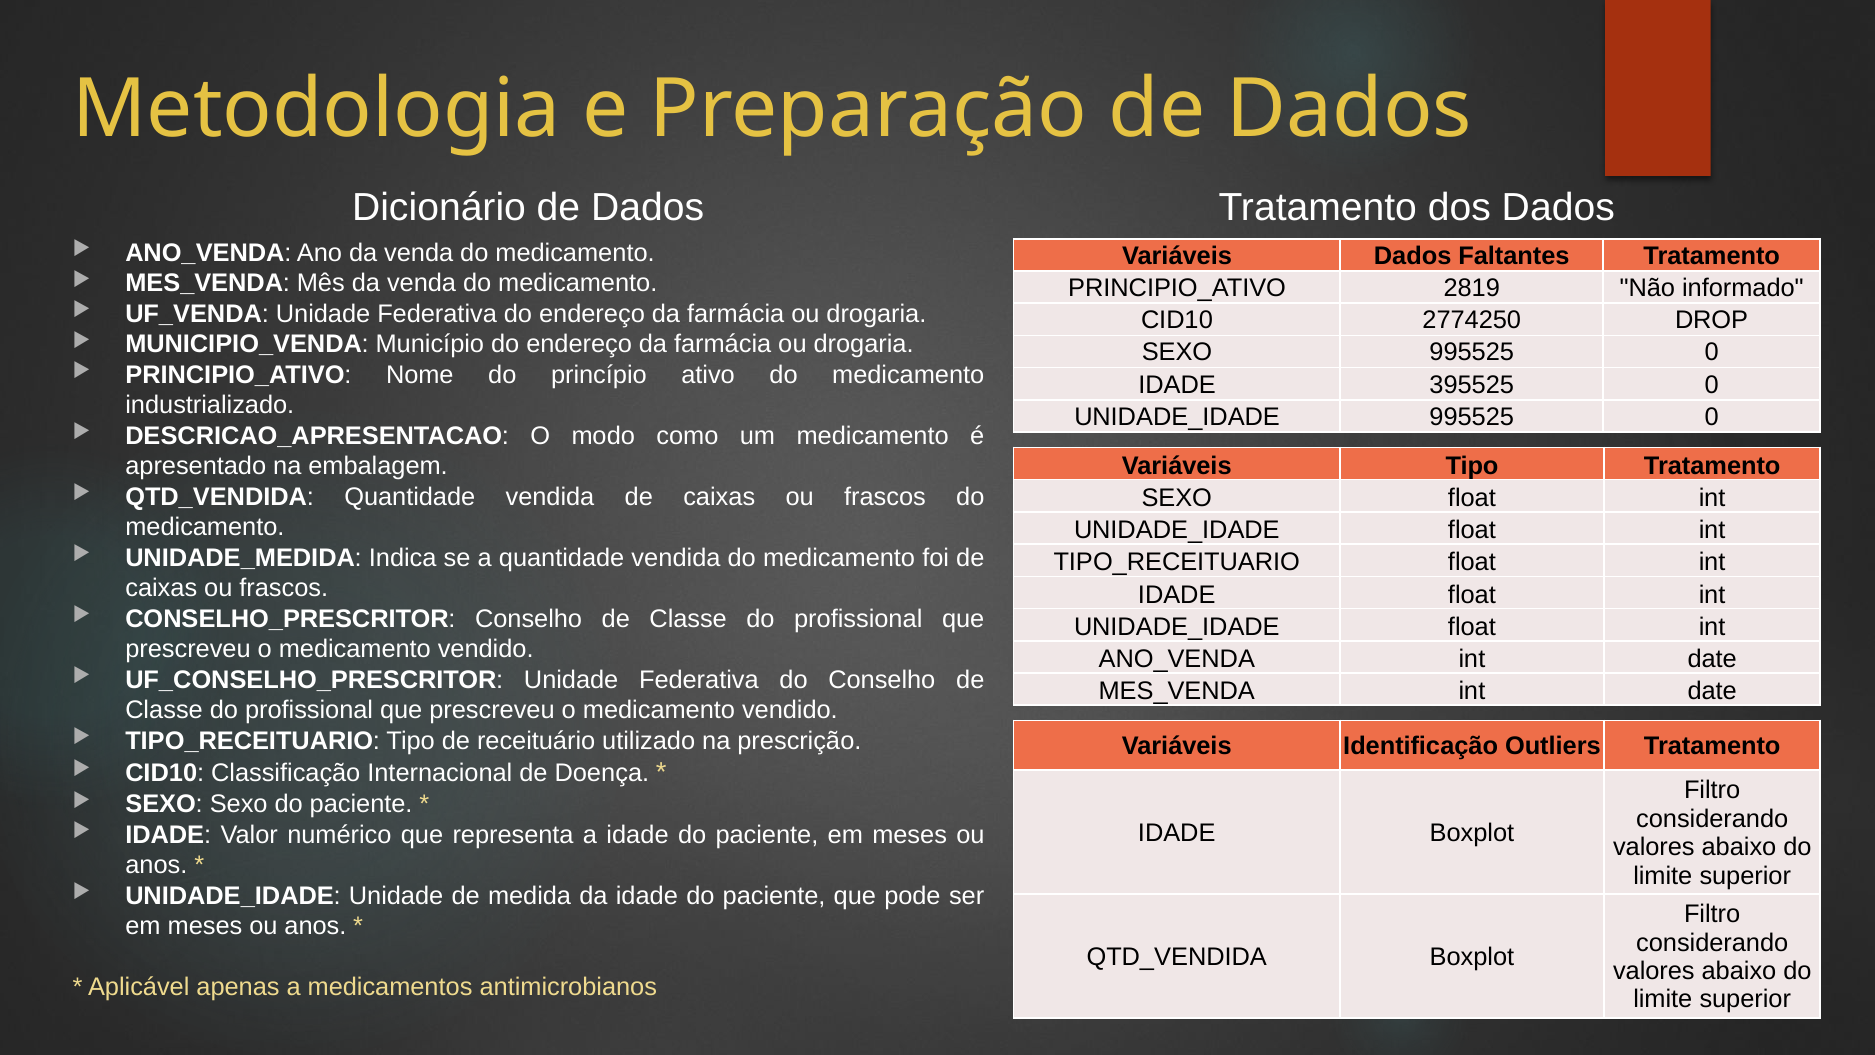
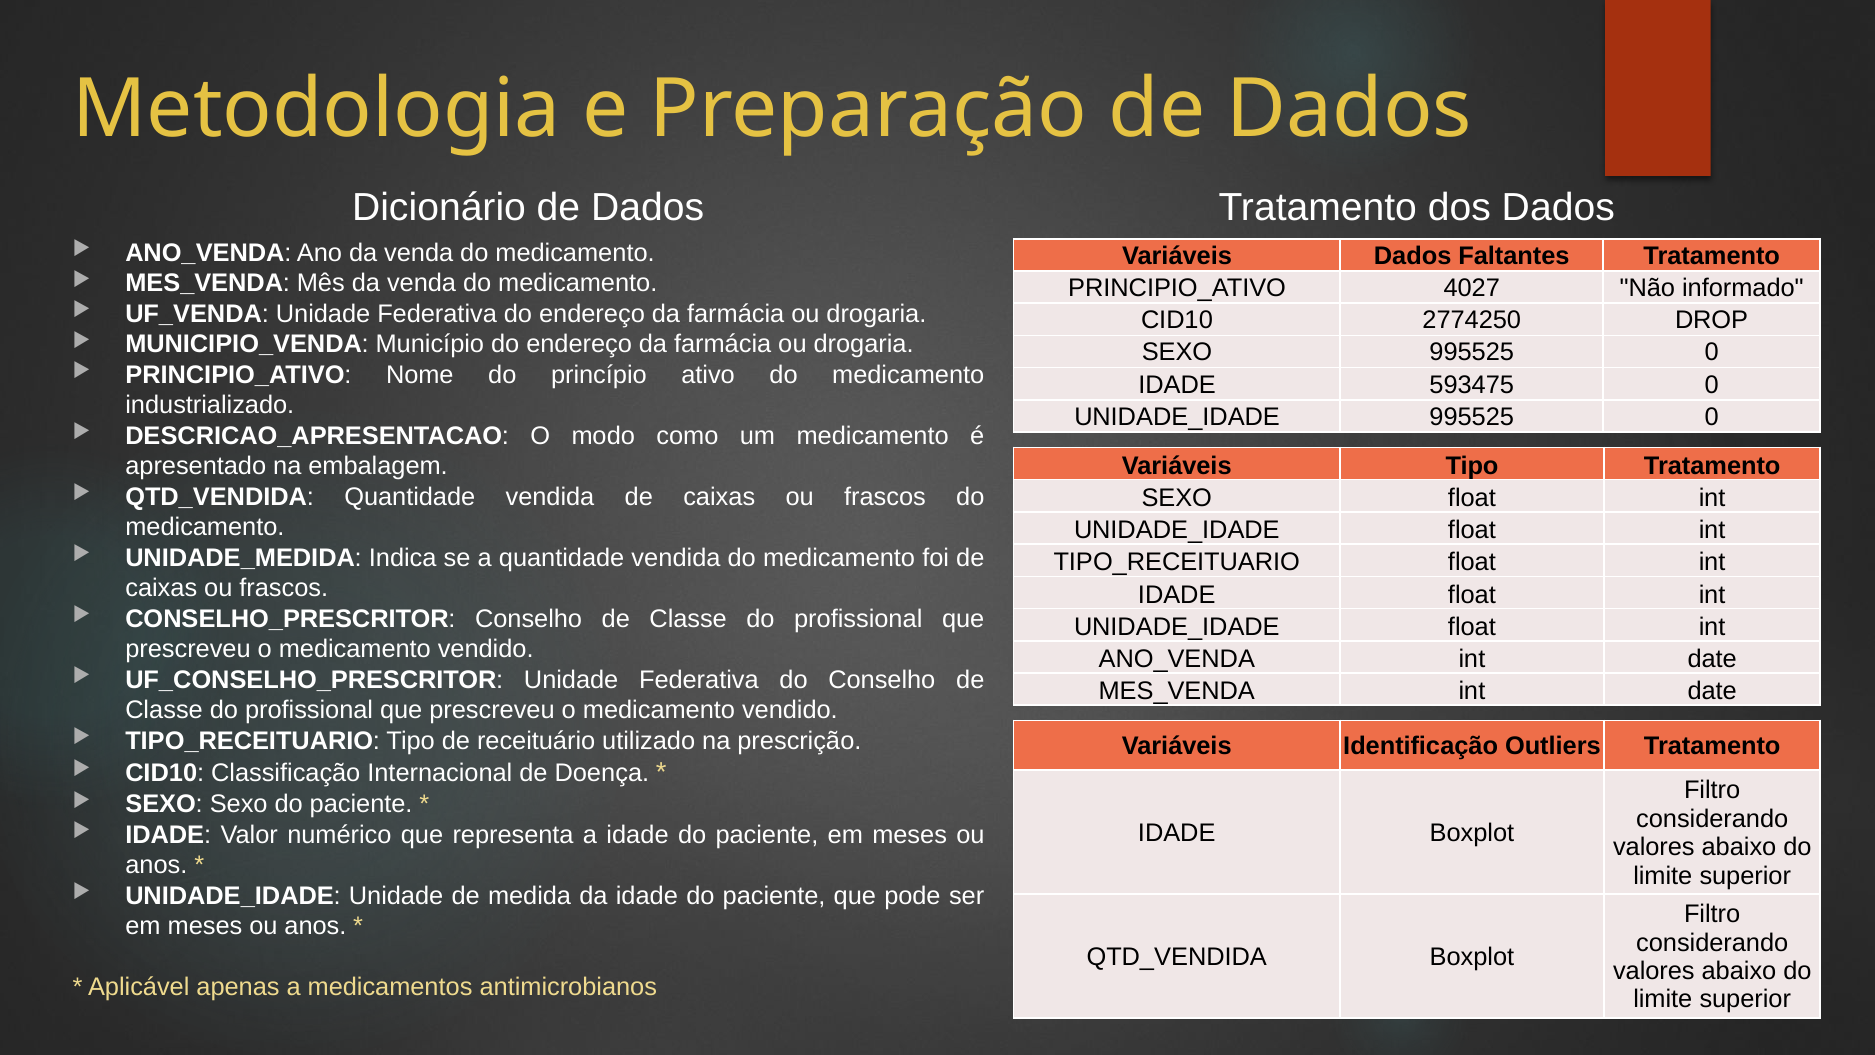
2819: 2819 -> 4027
395525: 395525 -> 593475
